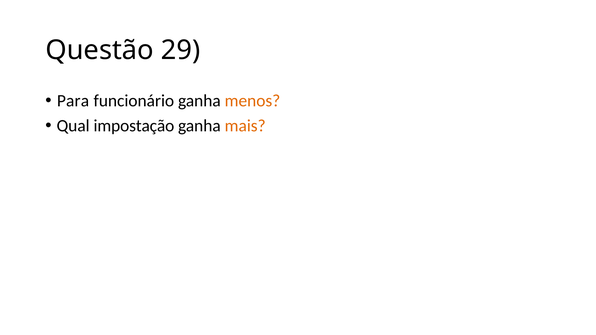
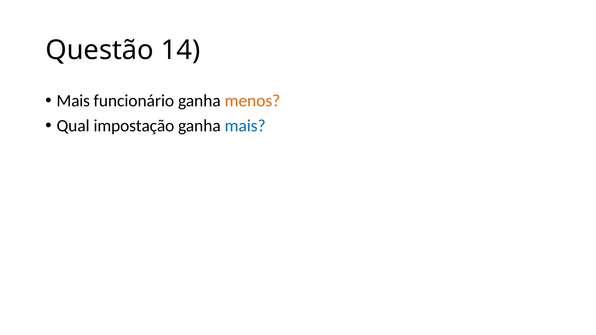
29: 29 -> 14
Para at (73, 101): Para -> Mais
mais at (245, 126) colour: orange -> blue
